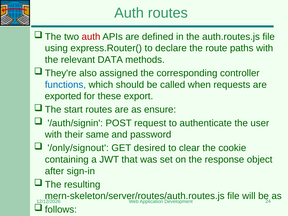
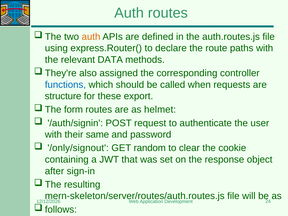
auth at (91, 37) colour: red -> orange
exported: exported -> structure
start: start -> form
ensure: ensure -> helmet
desired: desired -> random
